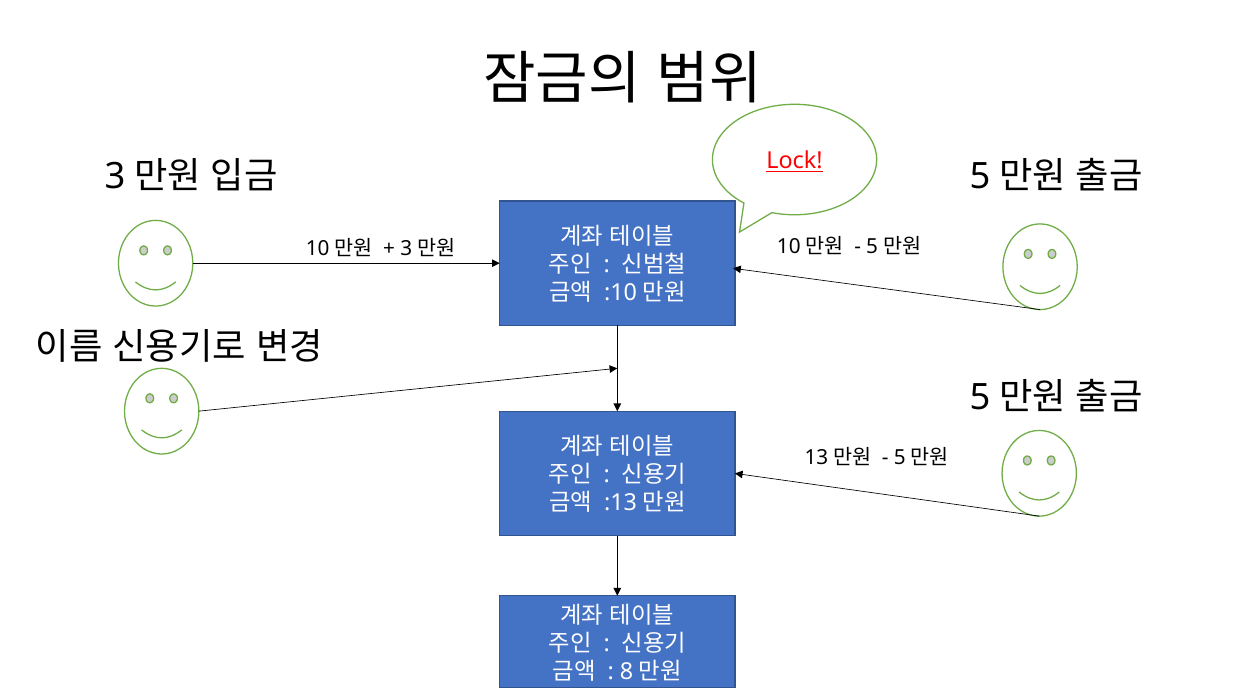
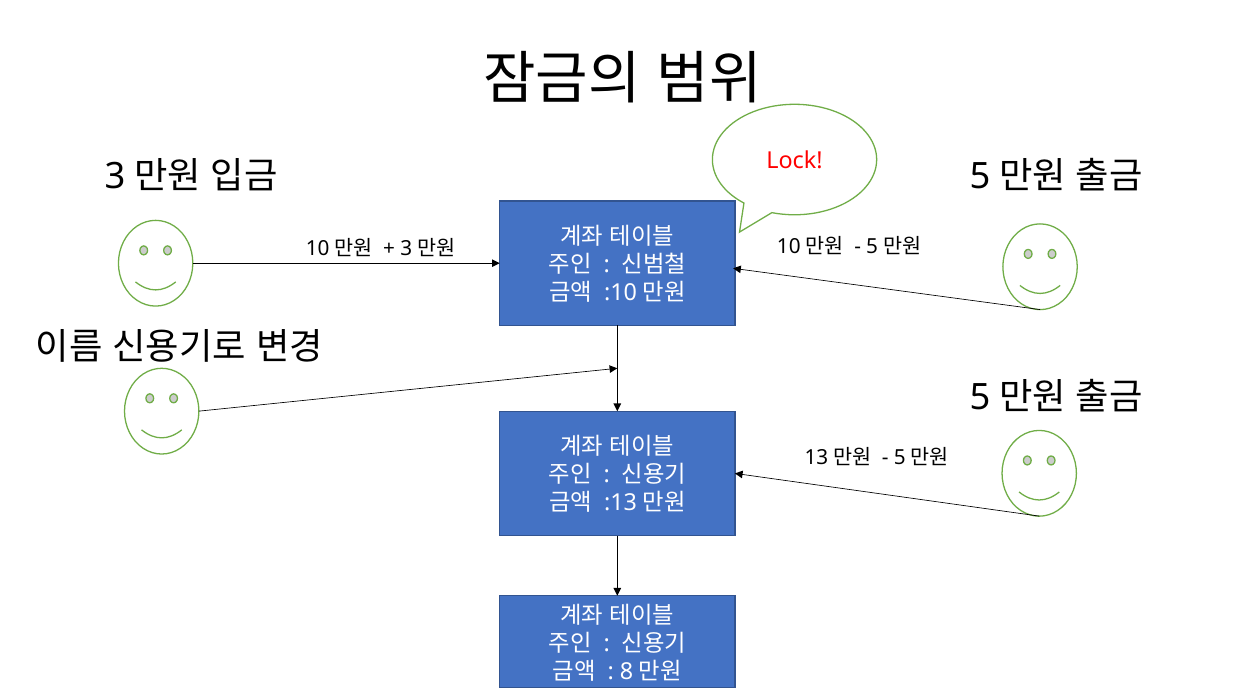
Lock underline: present -> none
